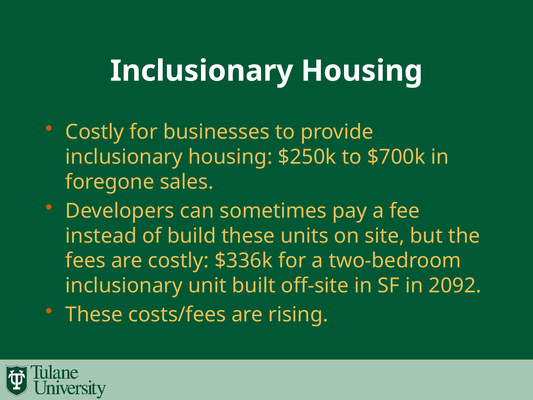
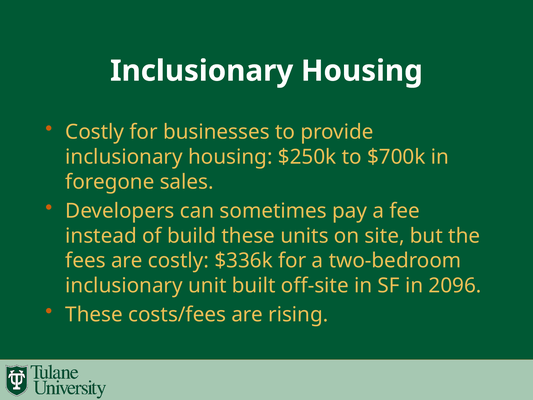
2092: 2092 -> 2096
